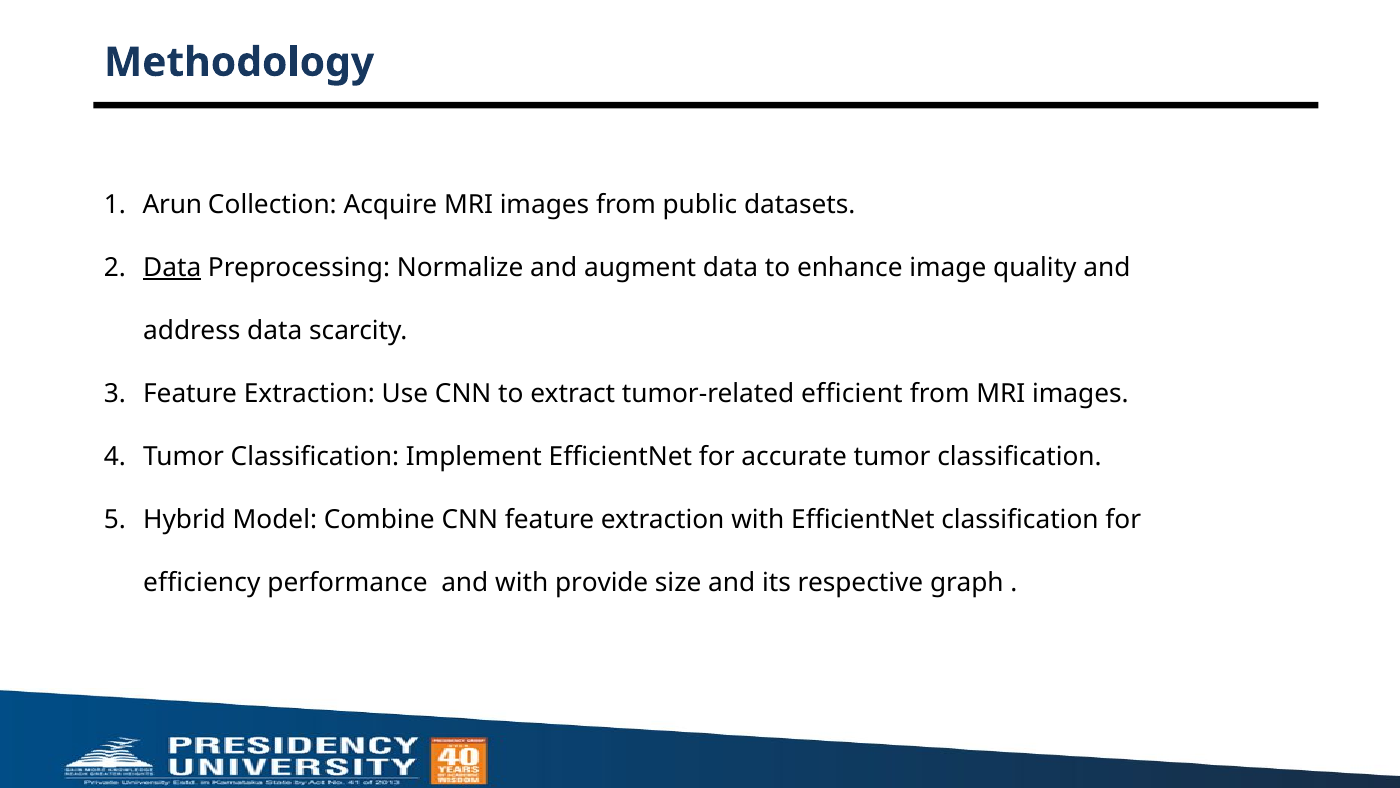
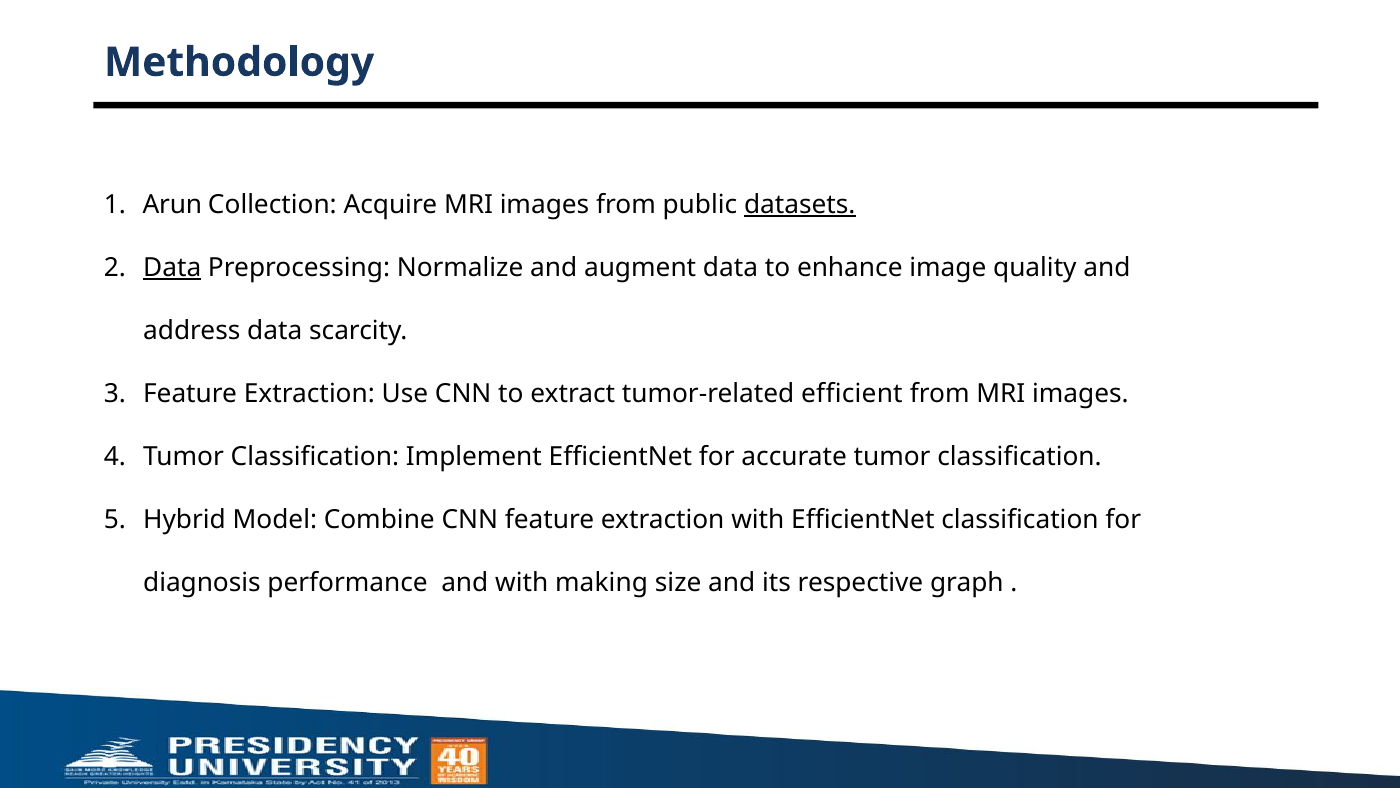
datasets underline: none -> present
efficiency: efficiency -> diagnosis
provide: provide -> making
